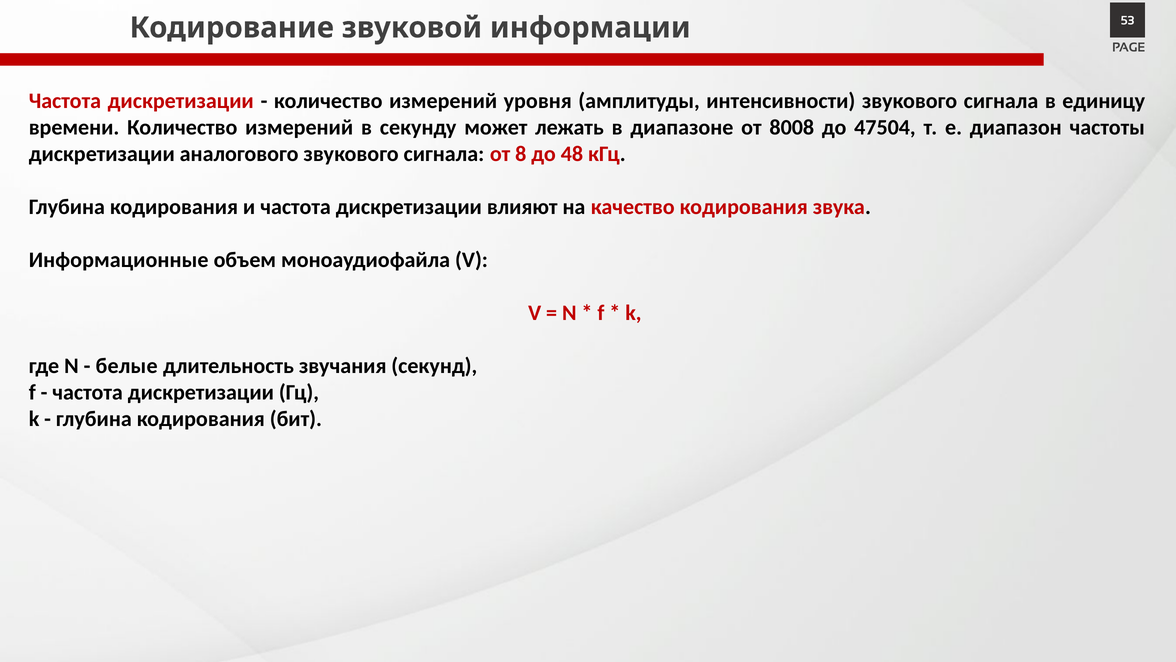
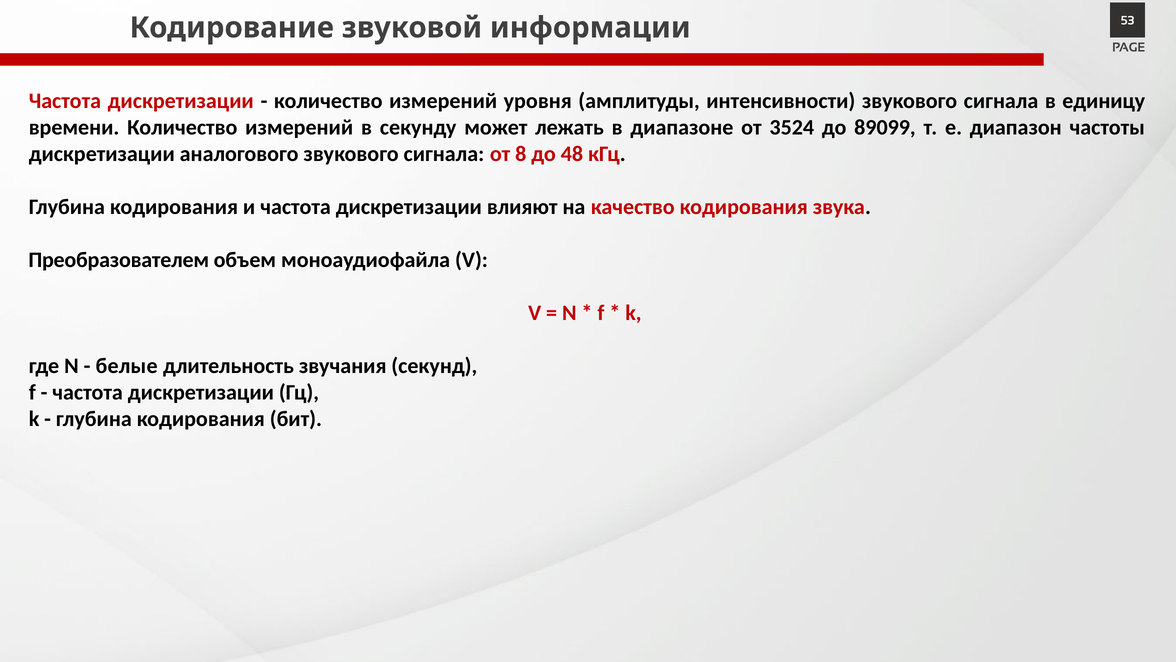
8008: 8008 -> 3524
47504: 47504 -> 89099
Информационные: Информационные -> Преобразователем
